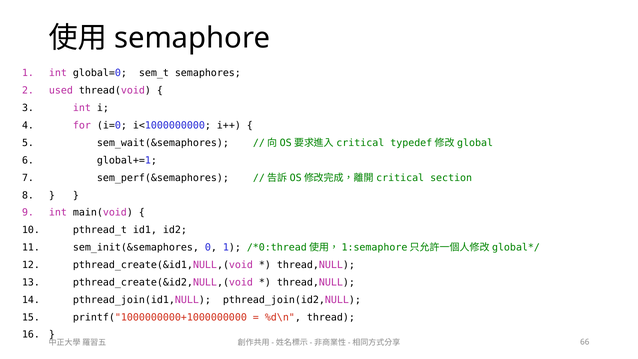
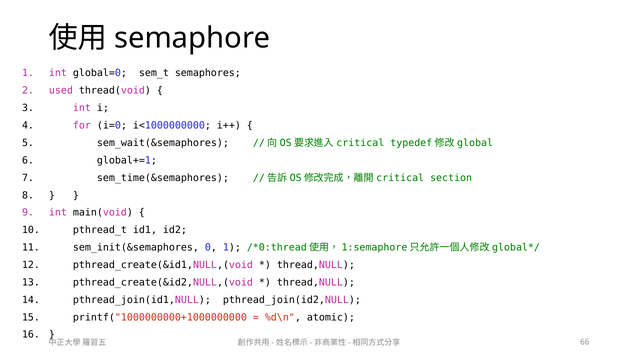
sem_perf(&semaphores: sem_perf(&semaphores -> sem_time(&semaphores
thread: thread -> atomic
